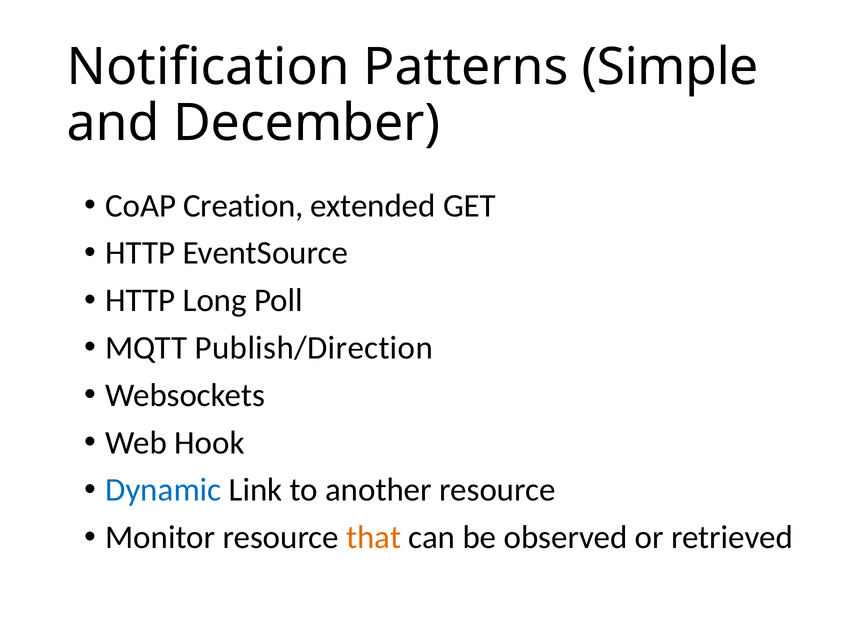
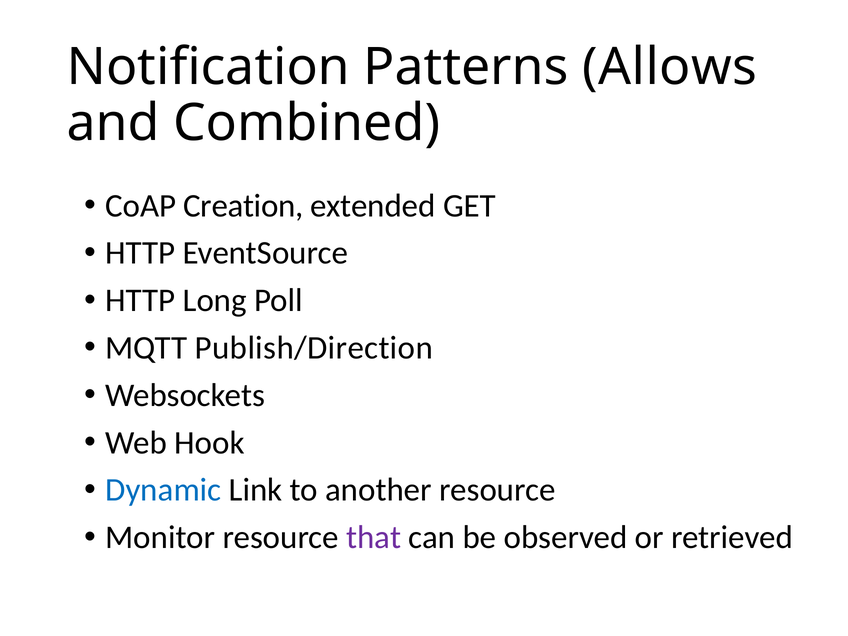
Simple: Simple -> Allows
December: December -> Combined
that colour: orange -> purple
